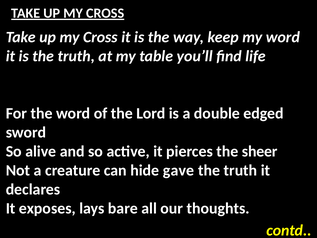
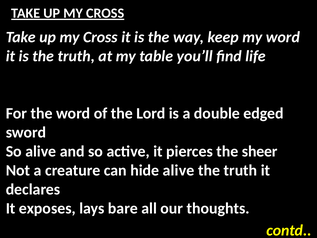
hide gave: gave -> alive
